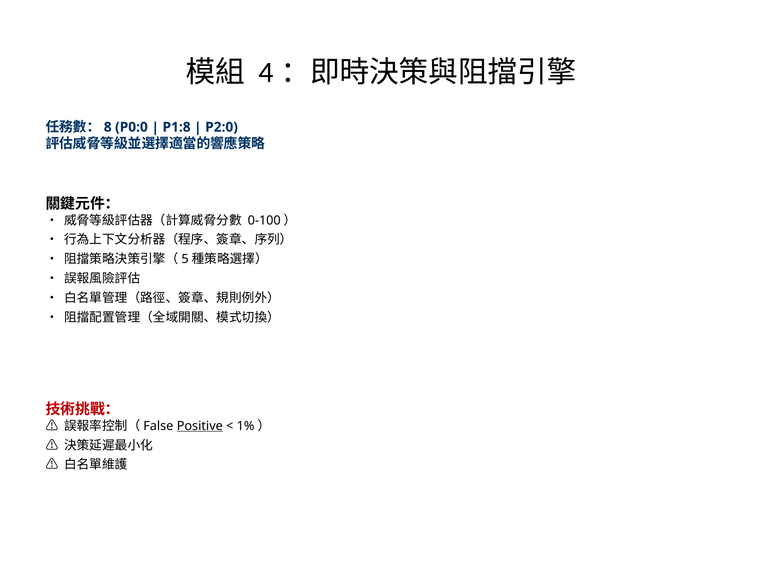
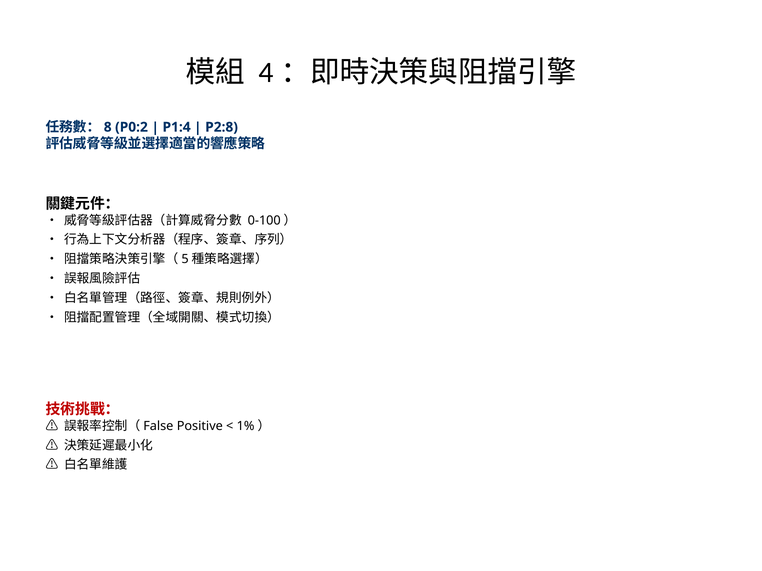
P0:0: P0:0 -> P0:2
P1:8: P1:8 -> P1:4
P2:0: P2:0 -> P2:8
Positive underline: present -> none
